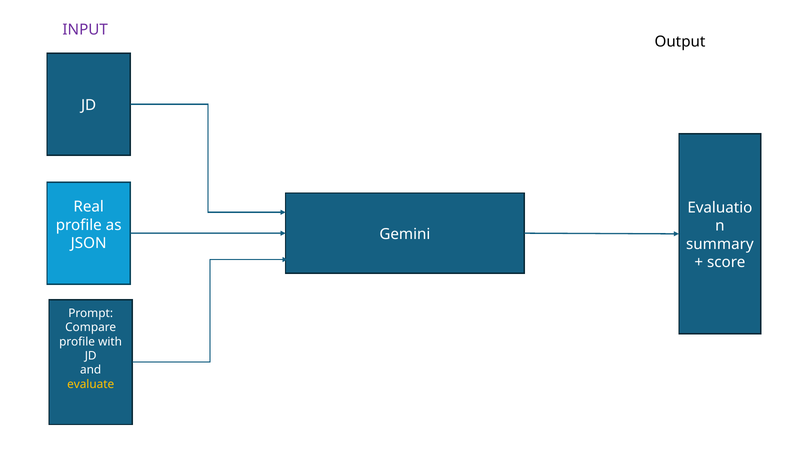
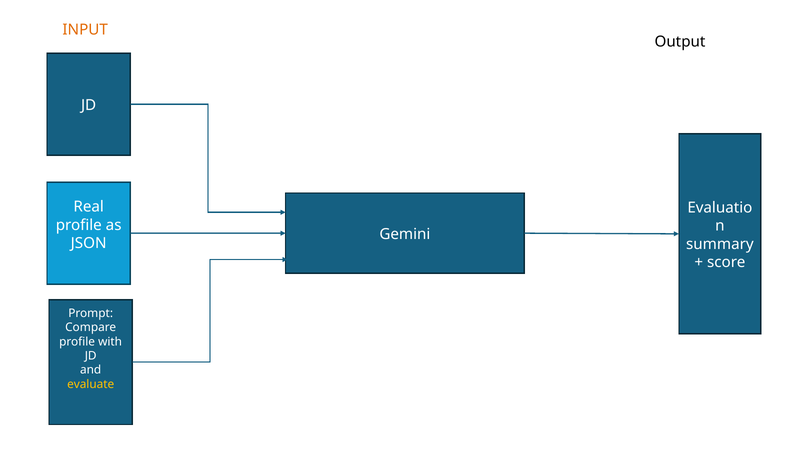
INPUT colour: purple -> orange
